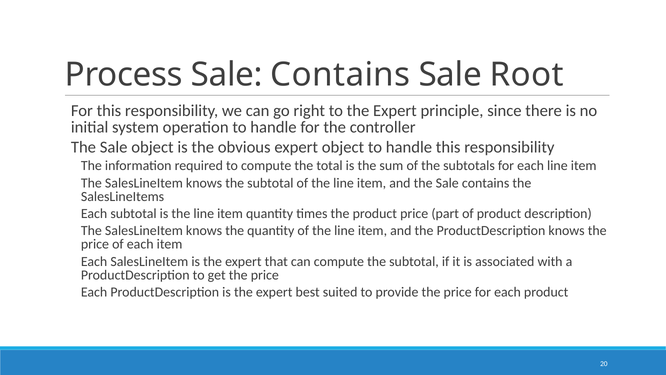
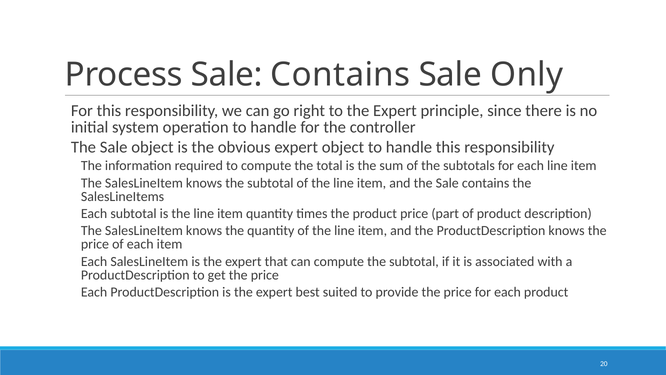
Root: Root -> Only
